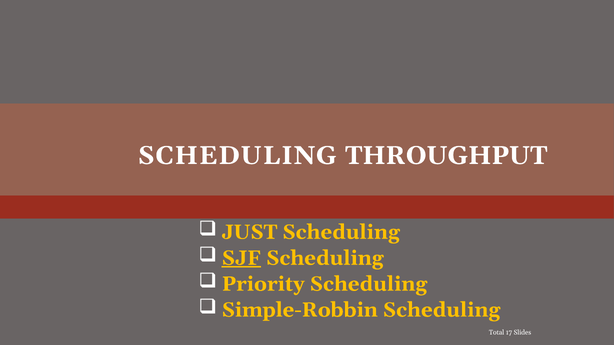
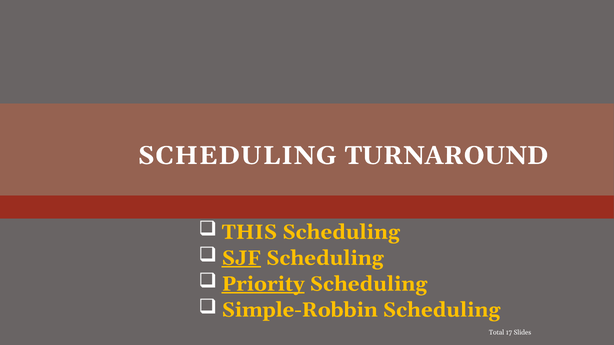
THROUGHPUT: THROUGHPUT -> TURNAROUND
JUST: JUST -> THIS
Priority underline: none -> present
